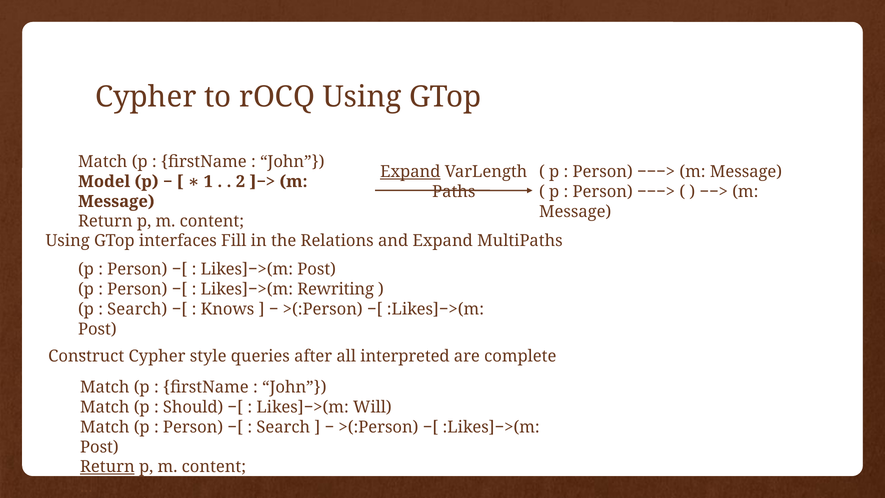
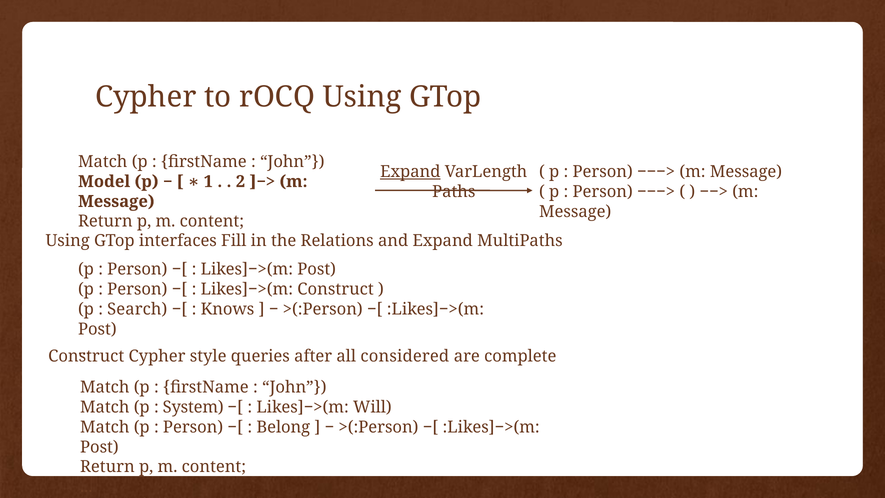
Likes]−>(m Rewriting: Rewriting -> Construct
interpreted: interpreted -> considered
Should: Should -> System
Search at (283, 427): Search -> Belong
Return at (107, 467) underline: present -> none
